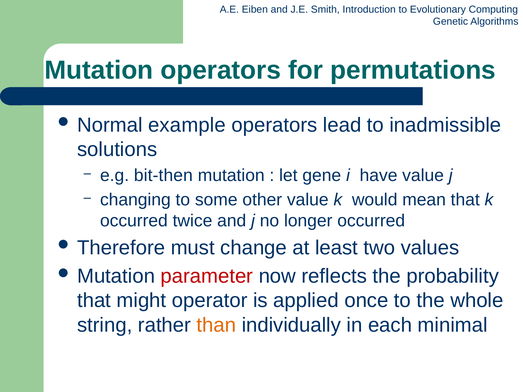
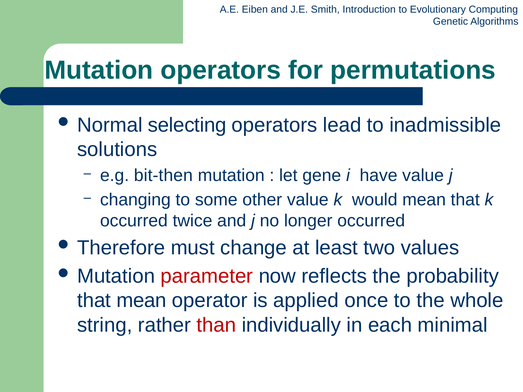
example: example -> selecting
that might: might -> mean
than colour: orange -> red
